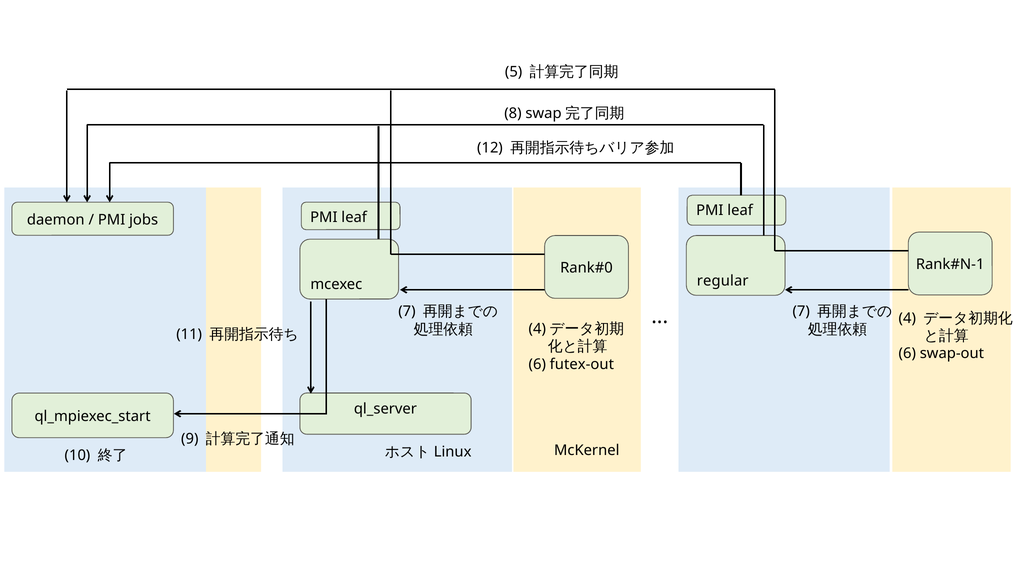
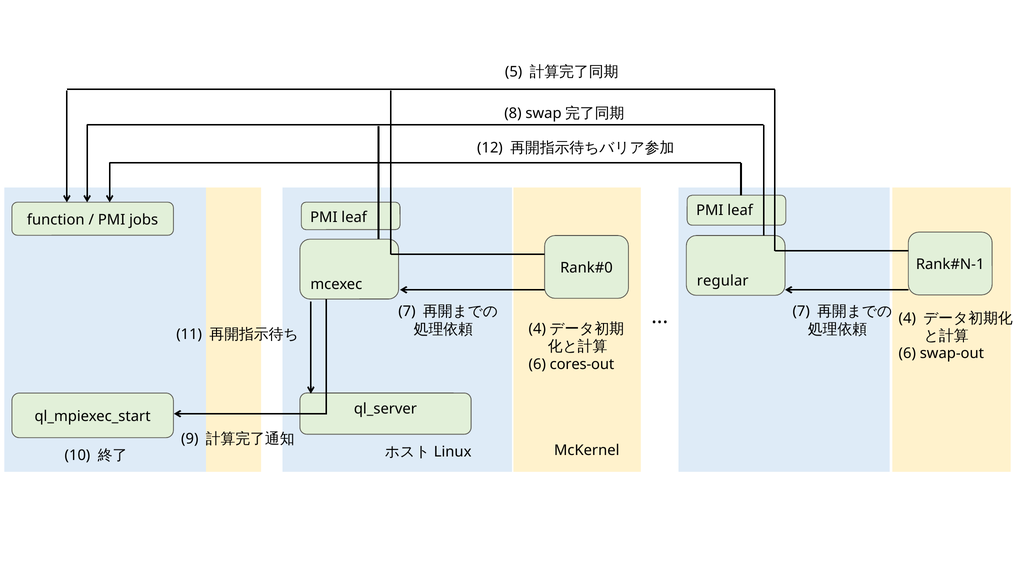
daemon: daemon -> function
futex-out: futex-out -> cores-out
